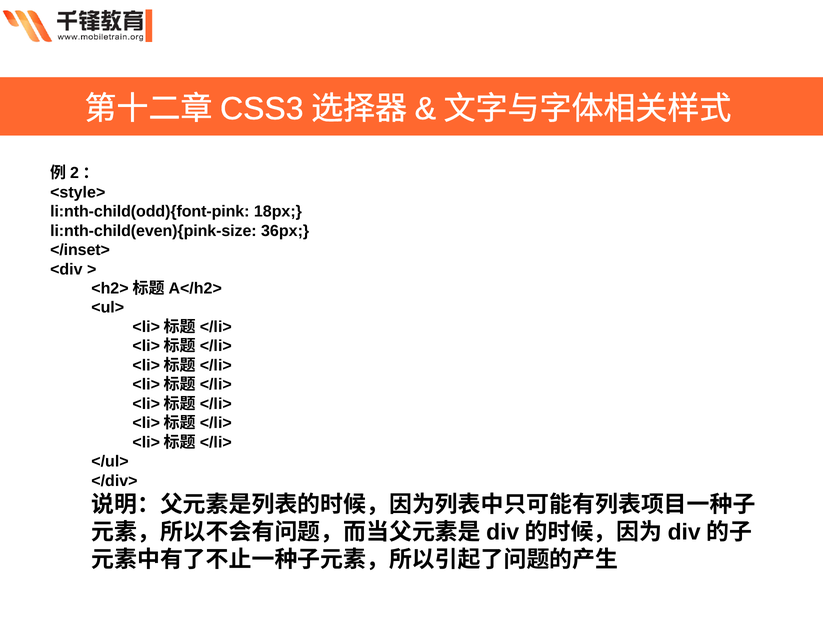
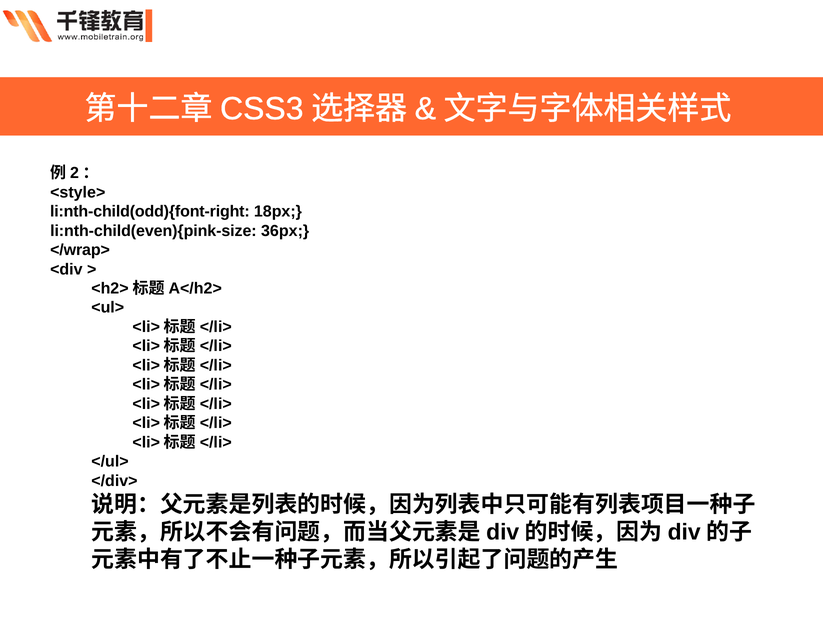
li:nth-child(odd){font-pink: li:nth-child(odd){font-pink -> li:nth-child(odd){font-right
</inset>: </inset> -> </wrap>
